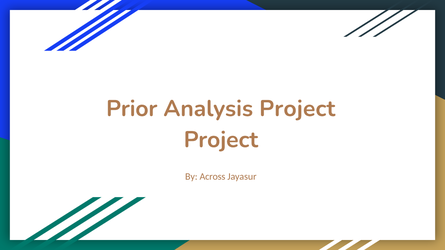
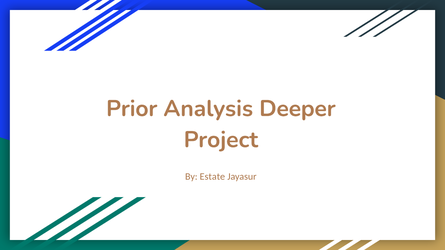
Analysis Project: Project -> Deeper
Across: Across -> Estate
